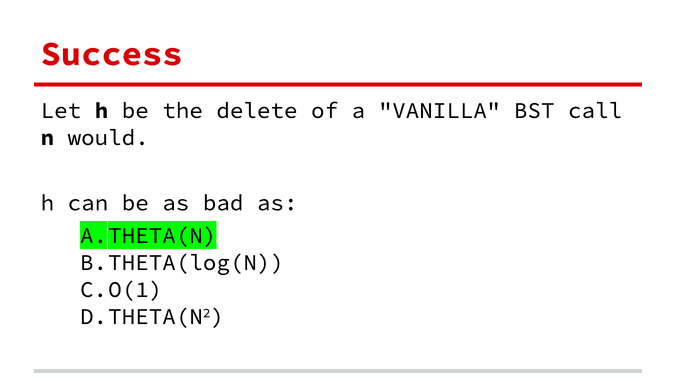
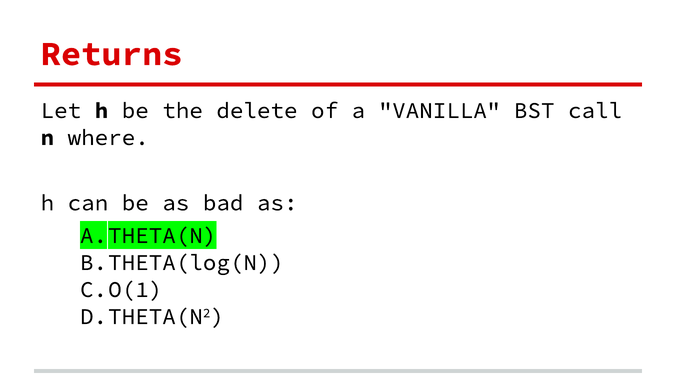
Success: Success -> Returns
would: would -> where
